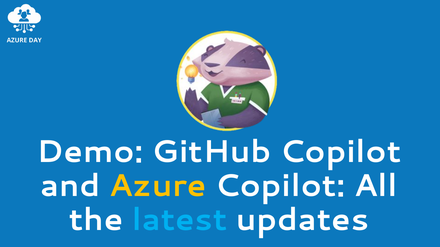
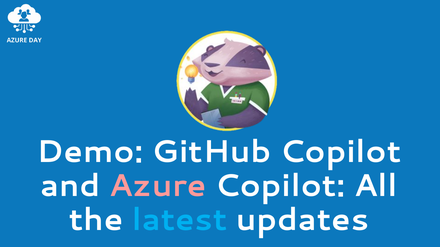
Azure colour: yellow -> pink
